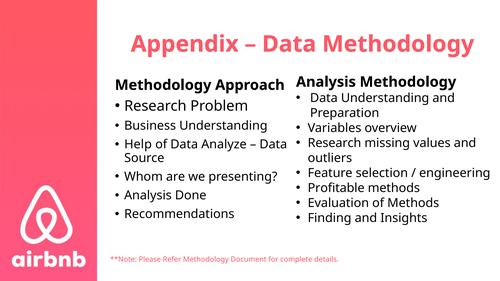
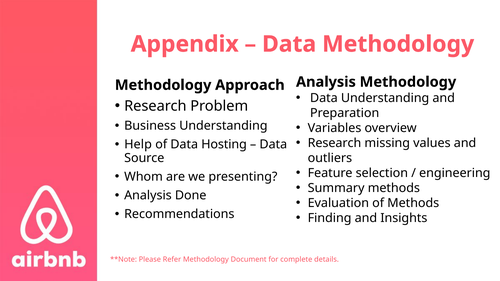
Analyze: Analyze -> Hosting
Profitable: Profitable -> Summary
